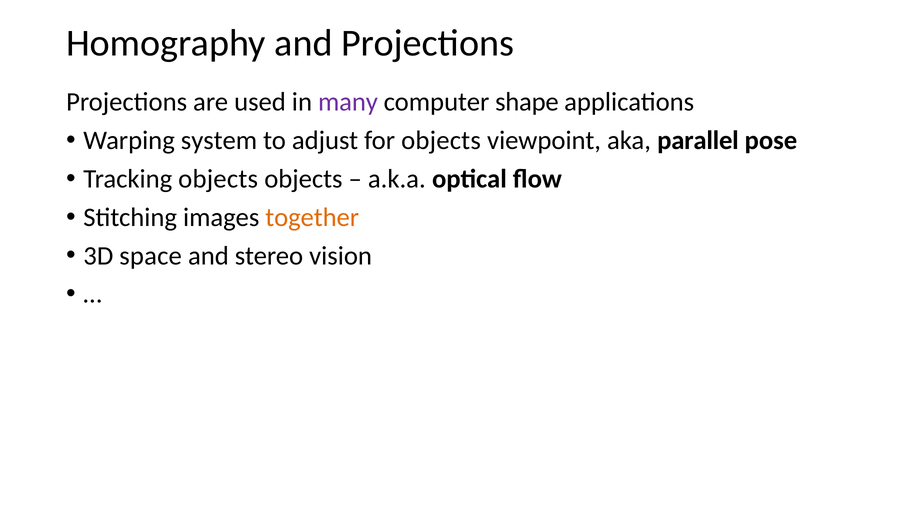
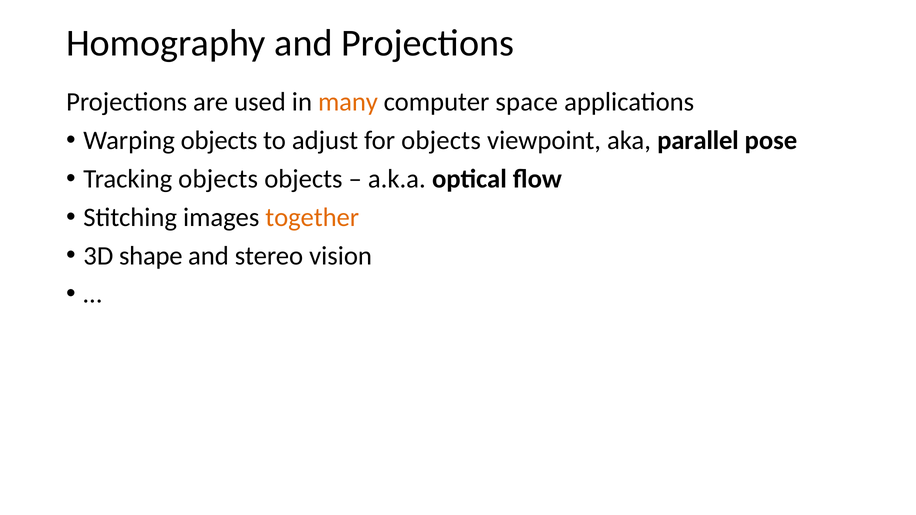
many colour: purple -> orange
shape: shape -> space
Warping system: system -> objects
space: space -> shape
